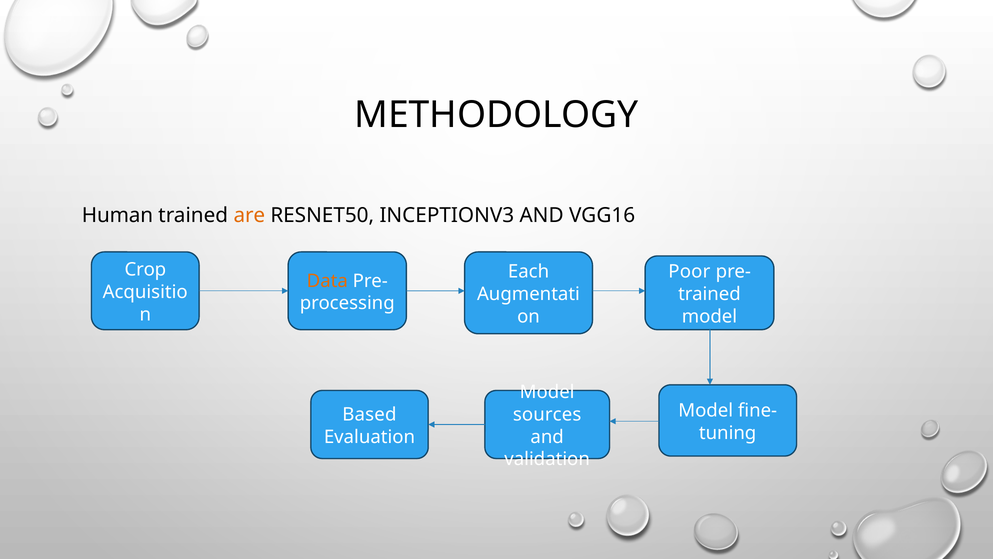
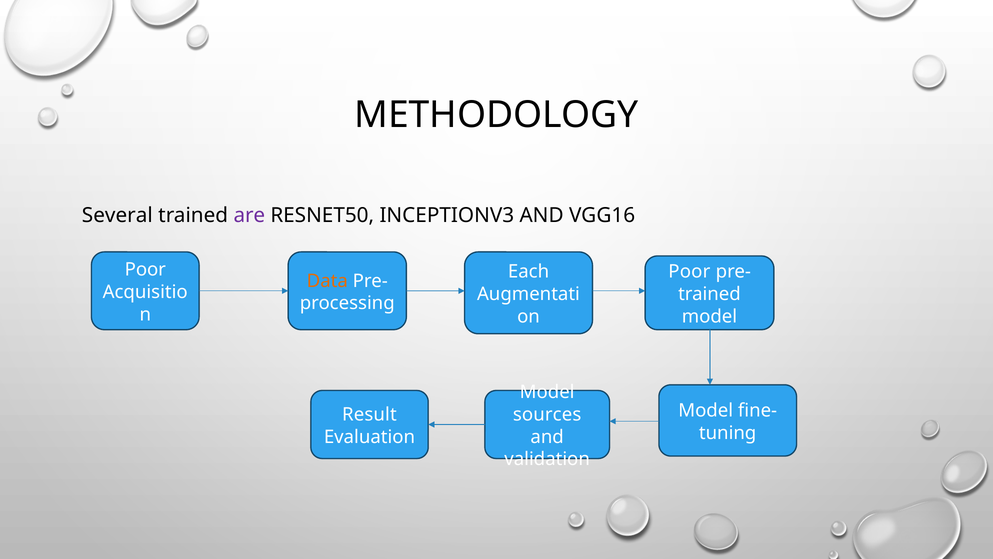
Human: Human -> Several
are colour: orange -> purple
Crop at (145, 269): Crop -> Poor
Based: Based -> Result
